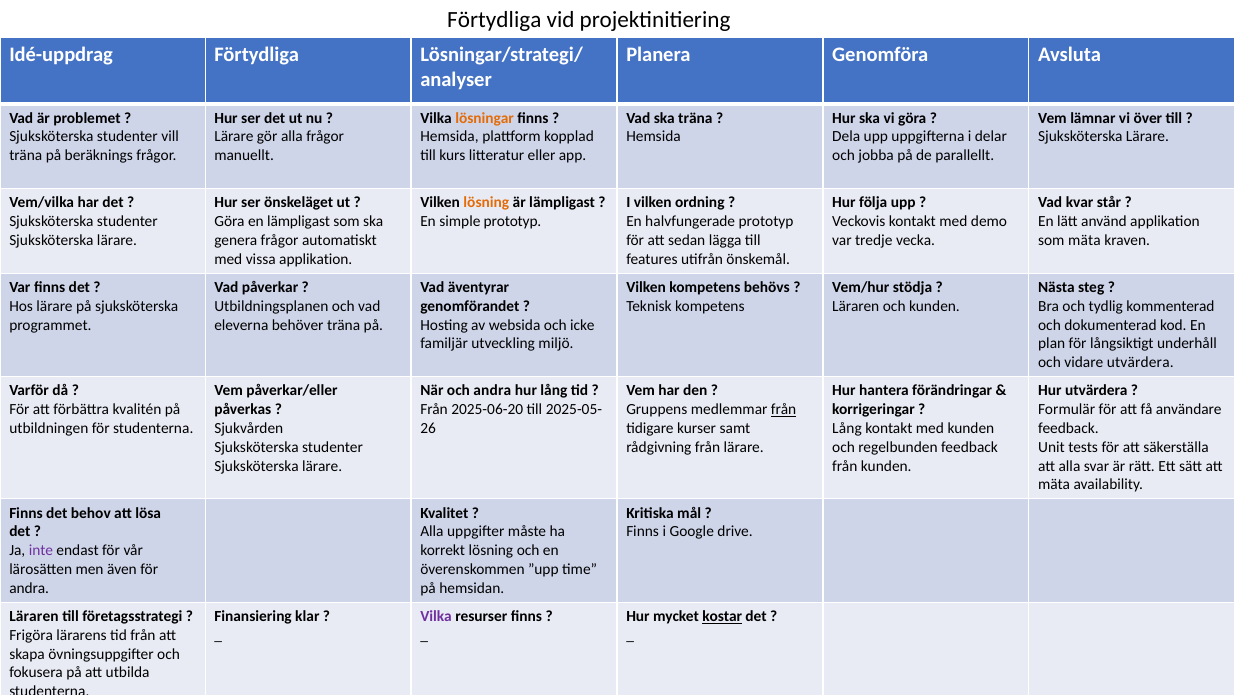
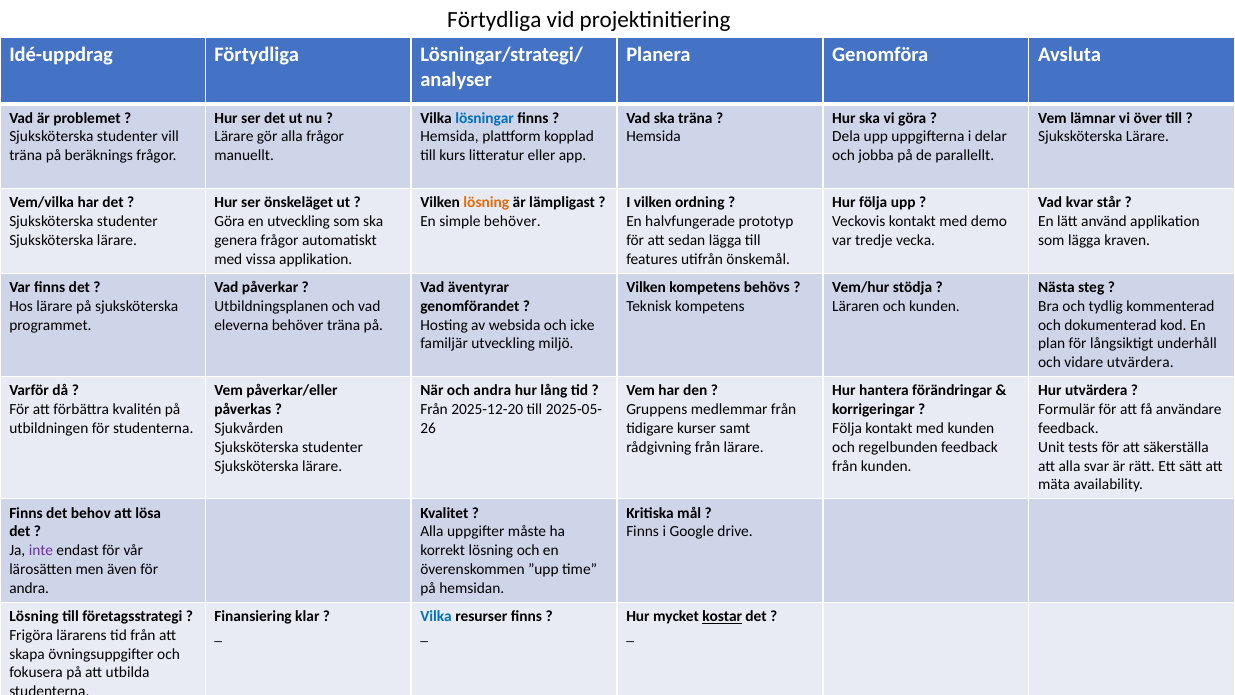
lösningar colour: orange -> blue
en lämpligast: lämpligast -> utveckling
simple prototyp: prototyp -> behöver
som mäta: mäta -> lägga
2025-06-20: 2025-06-20 -> 2025-12-20
från at (784, 409) underline: present -> none
Lång at (847, 428): Lång -> Följa
Läraren at (34, 616): Läraren -> Lösning
Vilka at (436, 616) colour: purple -> blue
